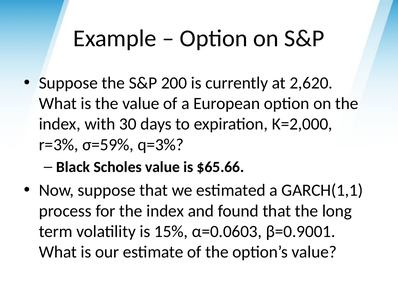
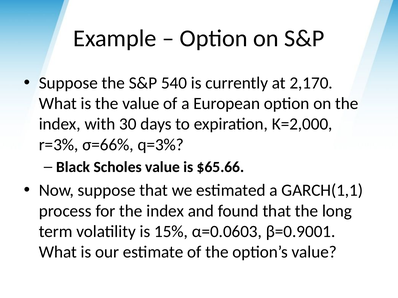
200: 200 -> 540
2,620: 2,620 -> 2,170
σ=59%: σ=59% -> σ=66%
